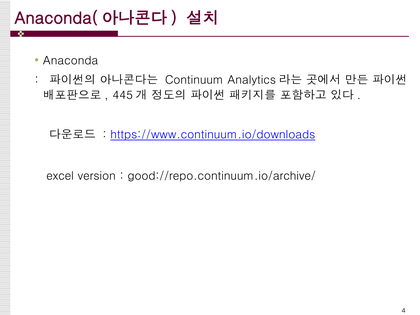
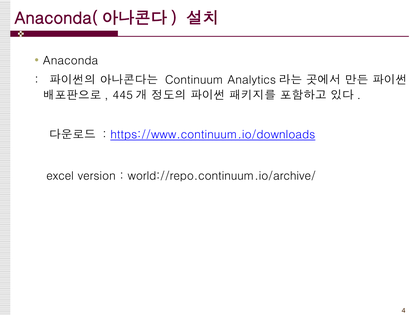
good://repo.continuum.io/archive/: good://repo.continuum.io/archive/ -> world://repo.continuum.io/archive/
